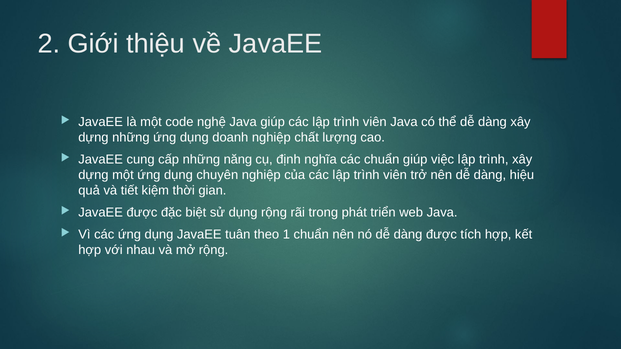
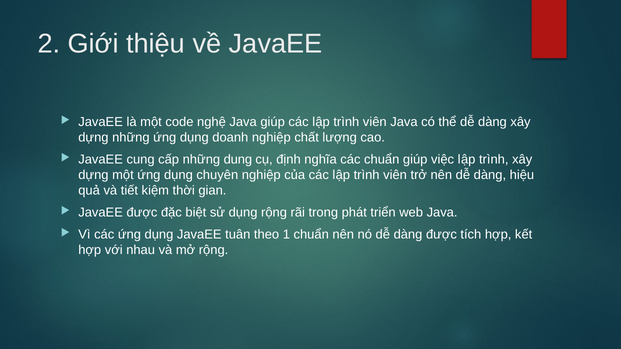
năng: năng -> dung
